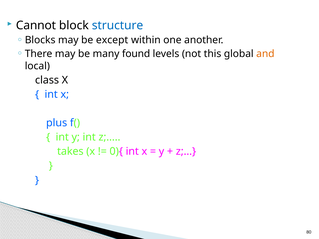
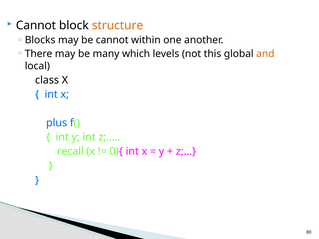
structure colour: blue -> orange
be except: except -> cannot
found: found -> which
takes: takes -> recall
